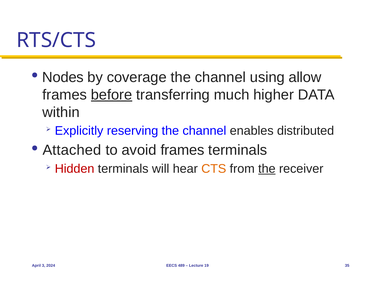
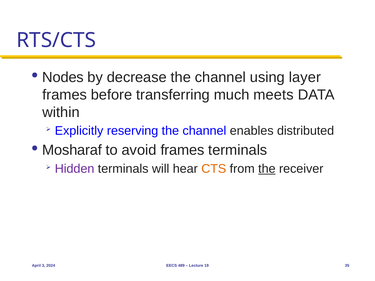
coverage: coverage -> decrease
allow: allow -> layer
before underline: present -> none
higher: higher -> meets
Attached: Attached -> Mosharaf
Hidden colour: red -> purple
